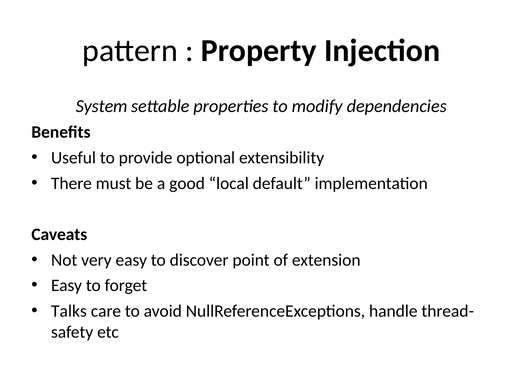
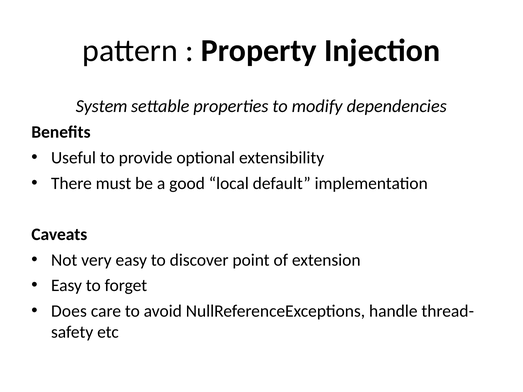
Talks: Talks -> Does
